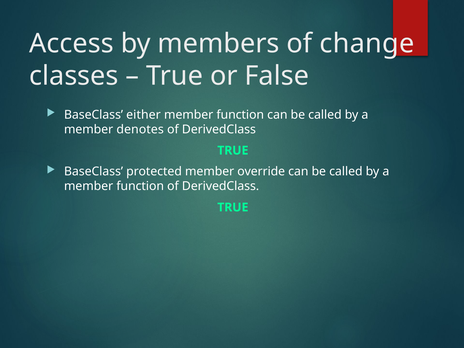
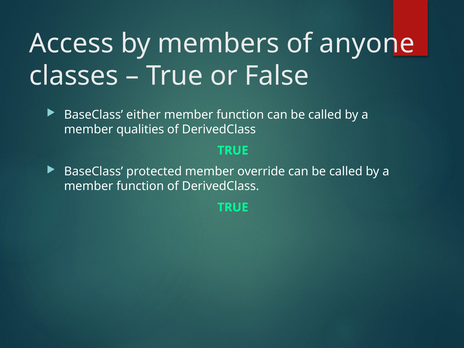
change: change -> anyone
denotes: denotes -> qualities
